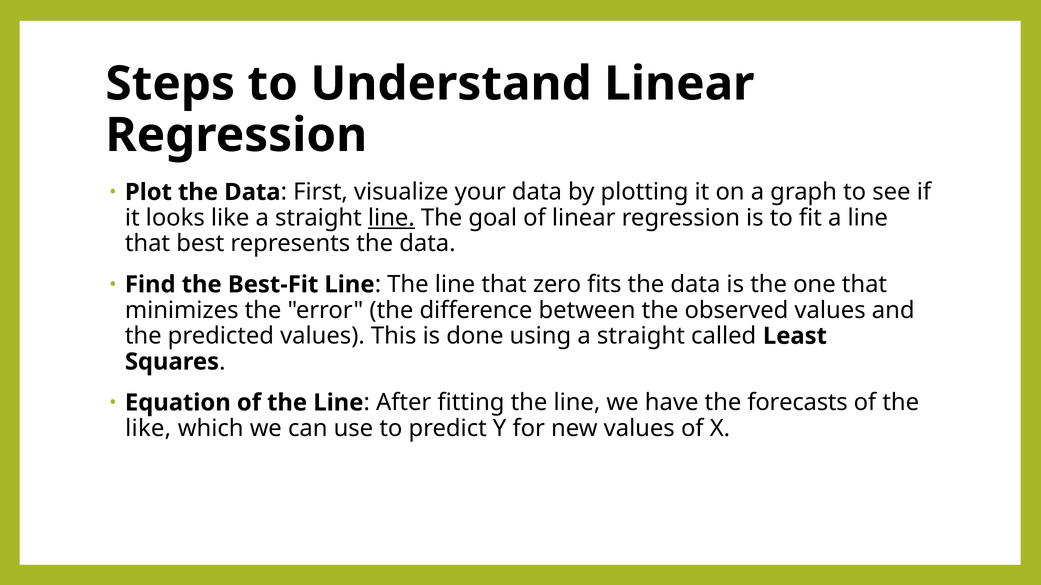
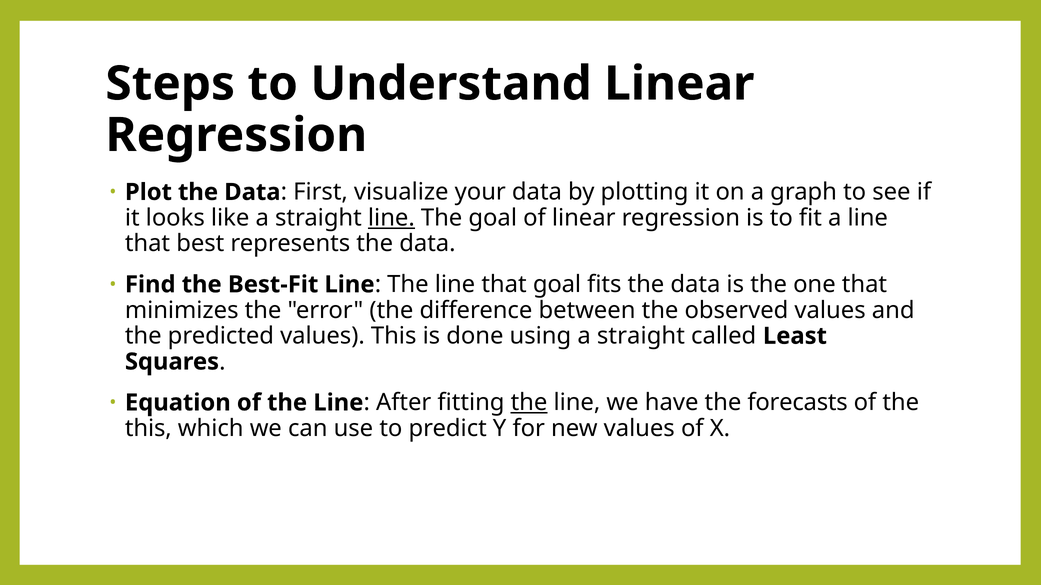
that zero: zero -> goal
the at (529, 403) underline: none -> present
like at (148, 429): like -> this
